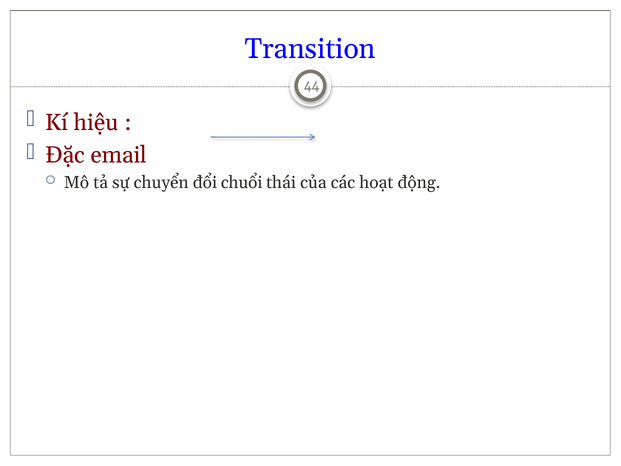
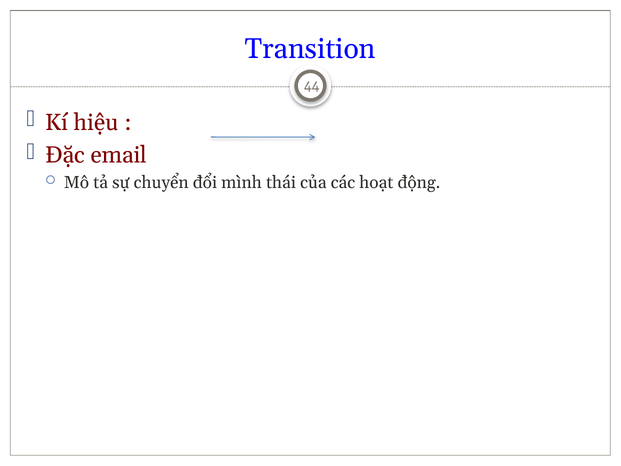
chuổi: chuổi -> mình
